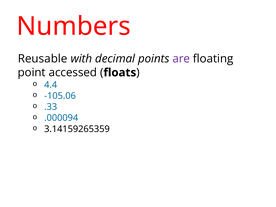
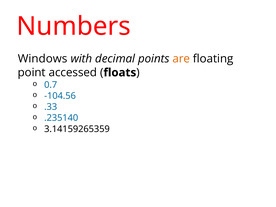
Reusable: Reusable -> Windows
are colour: purple -> orange
4.4: 4.4 -> 0.7
-105.06: -105.06 -> -104.56
.000094: .000094 -> .235140
